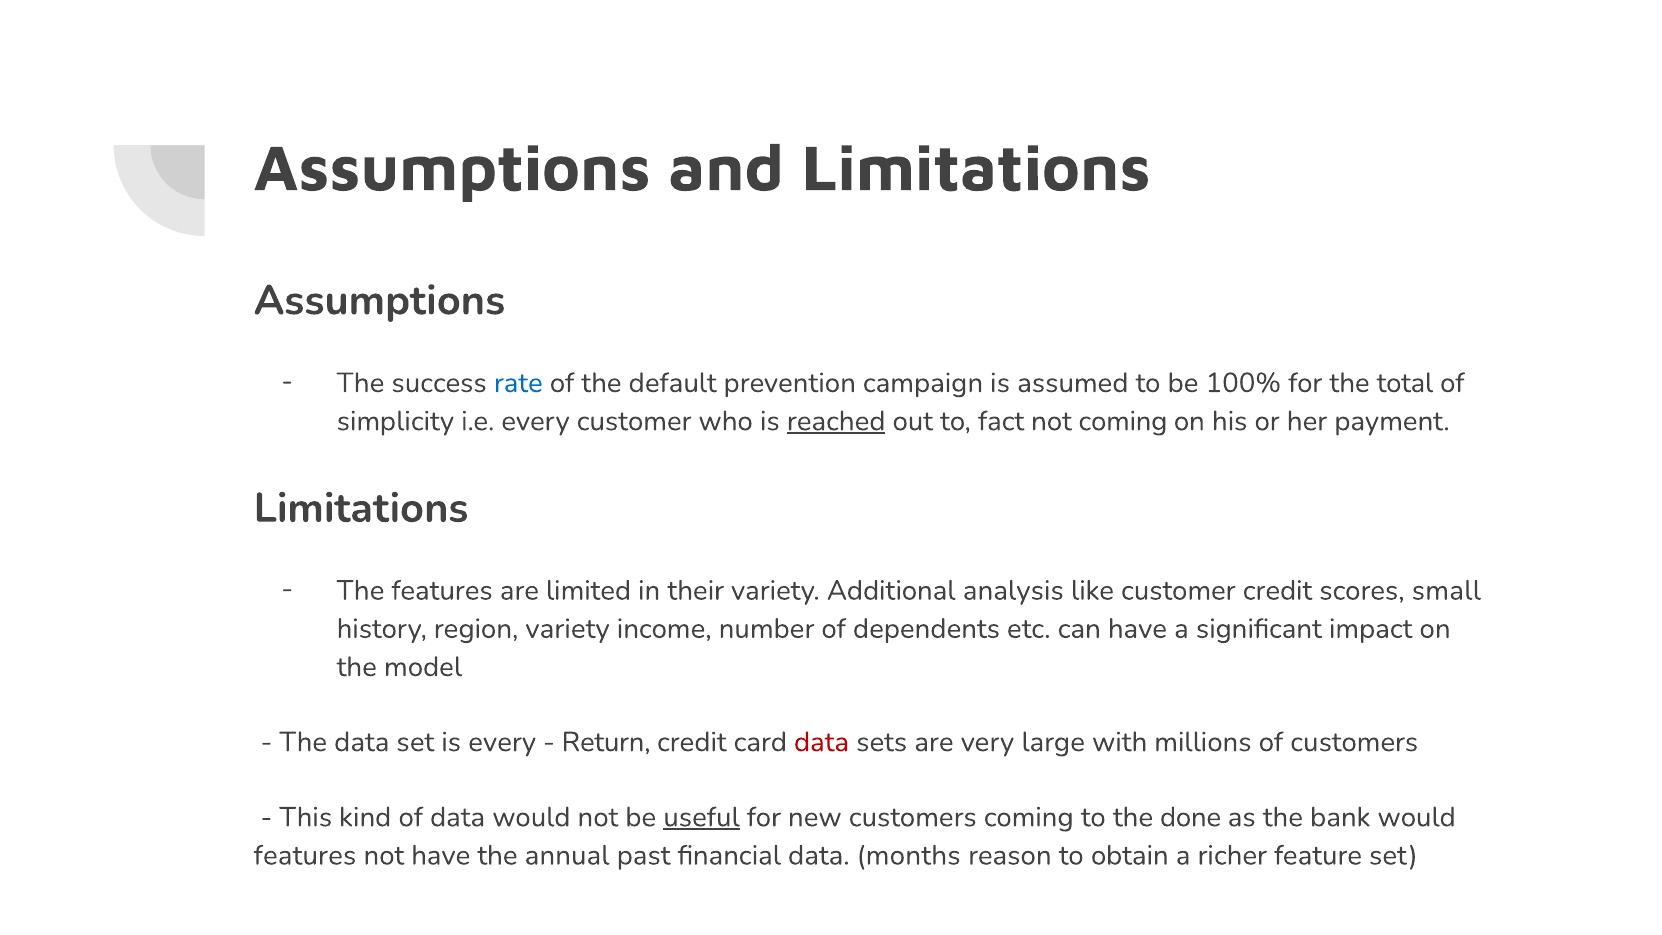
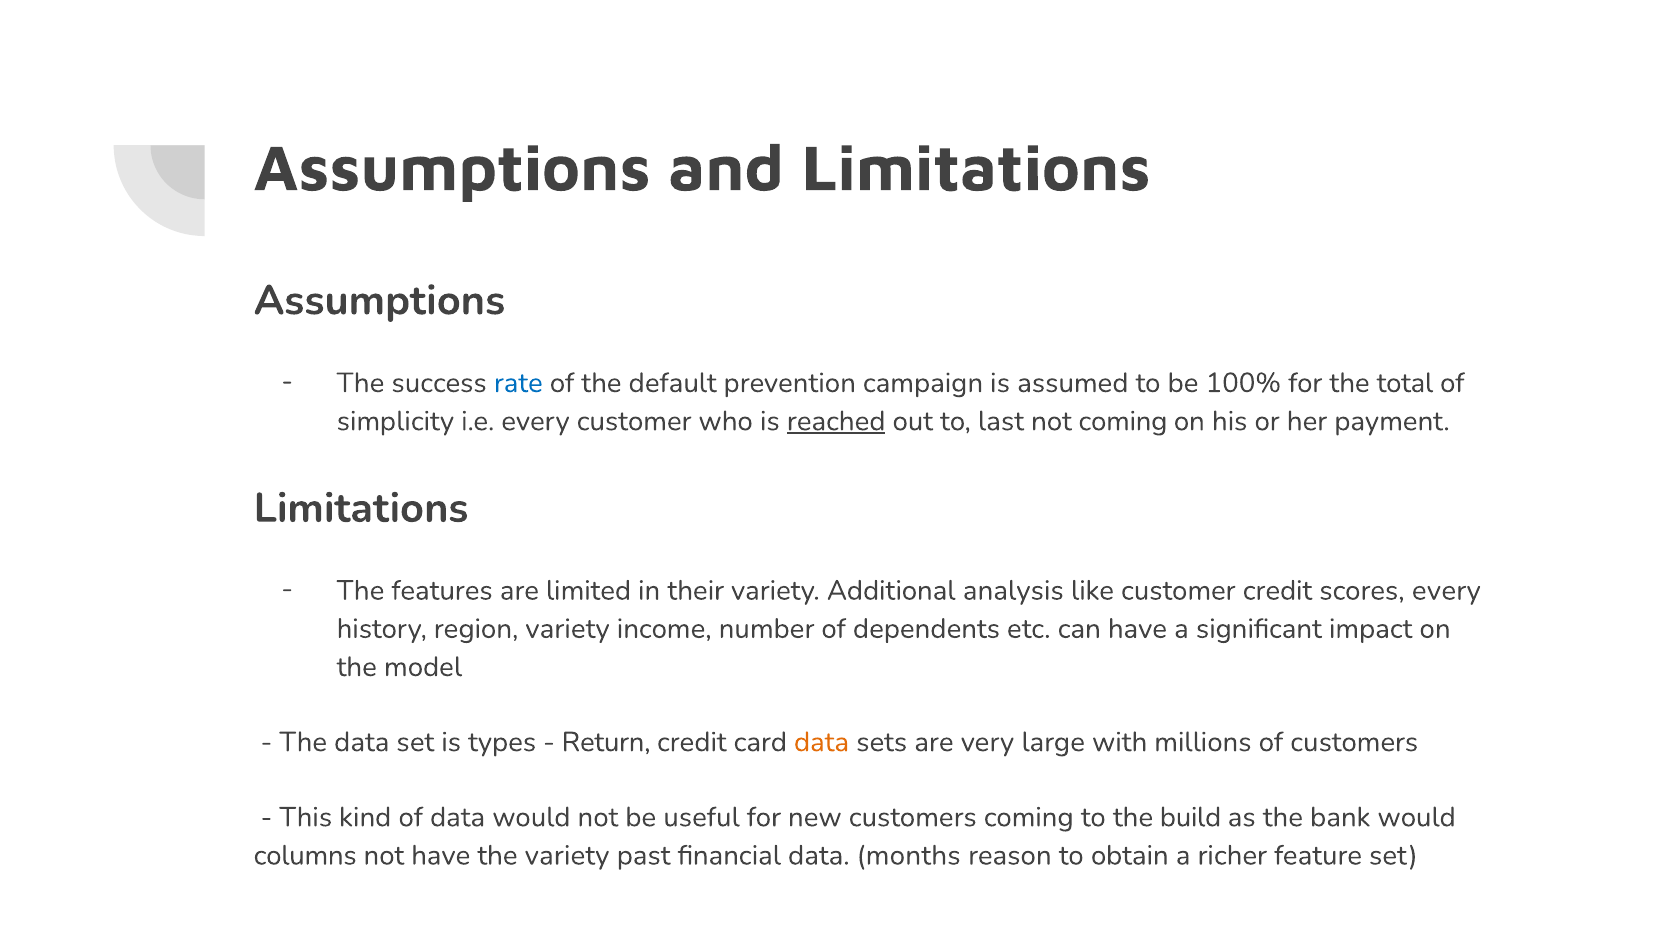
fact: fact -> last
scores small: small -> every
is every: every -> types
data at (822, 742) colour: red -> orange
useful underline: present -> none
done: done -> build
features at (305, 855): features -> columns
the annual: annual -> variety
